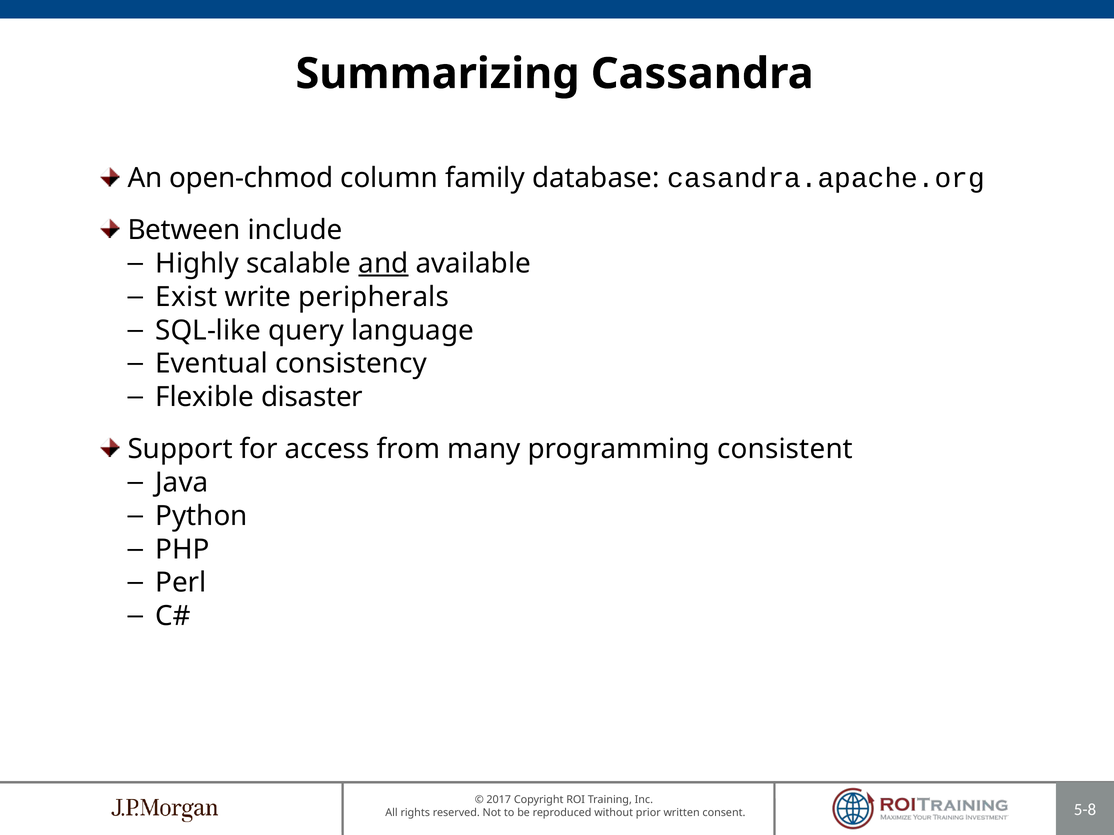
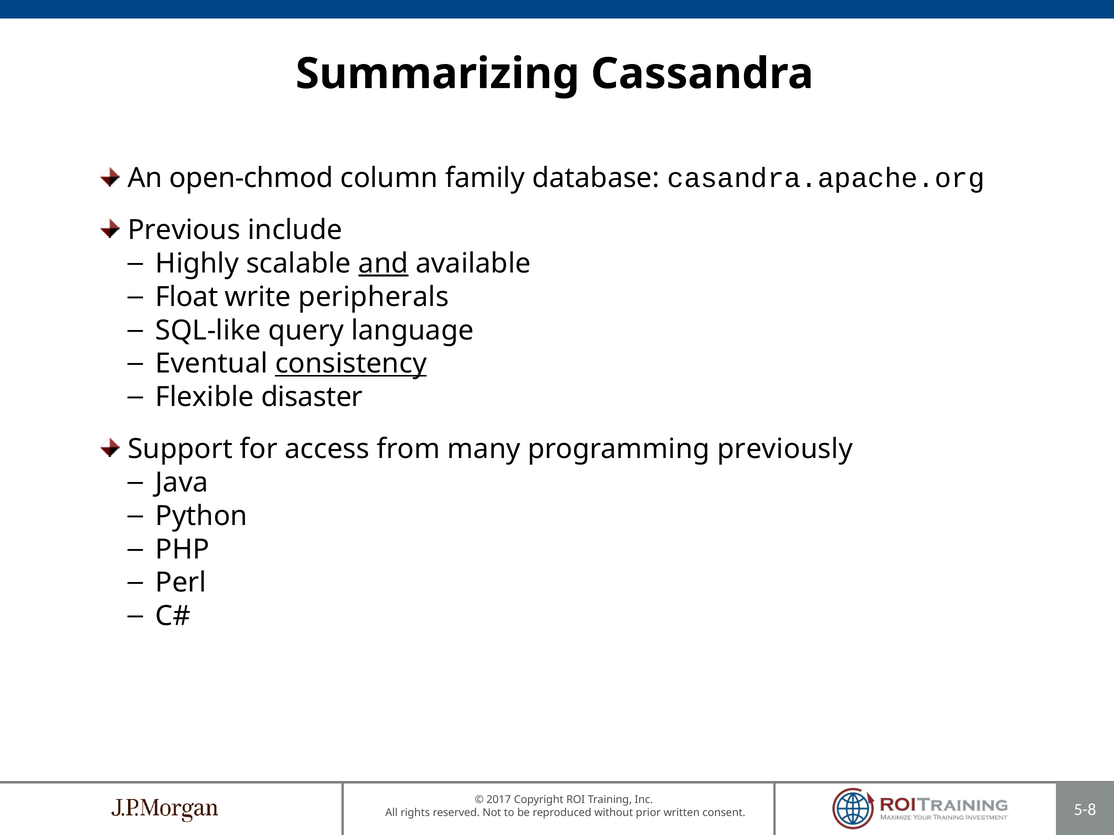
Between: Between -> Previous
Exist: Exist -> Float
consistency underline: none -> present
consistent: consistent -> previously
